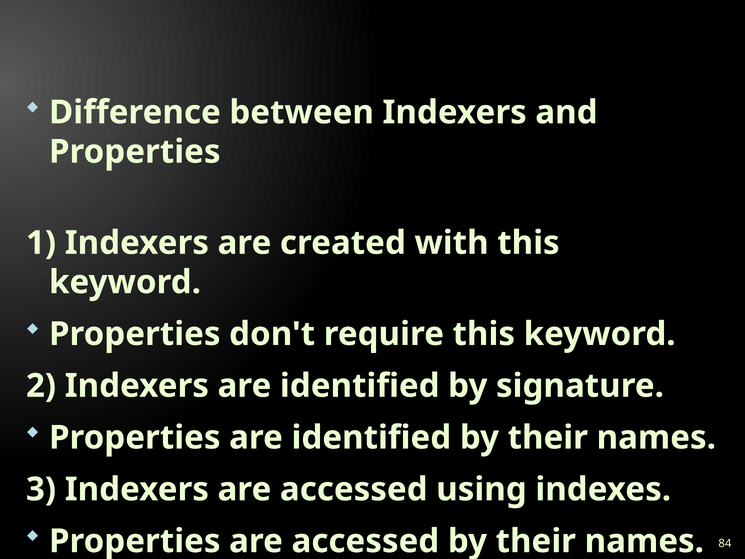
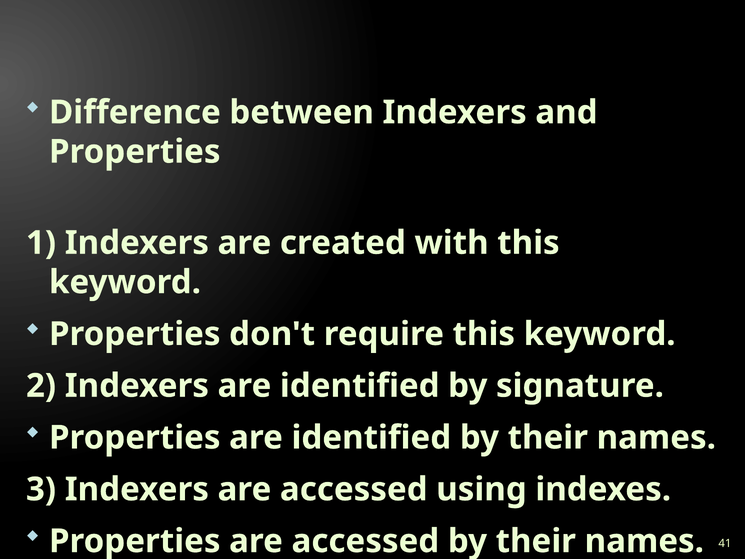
84: 84 -> 41
